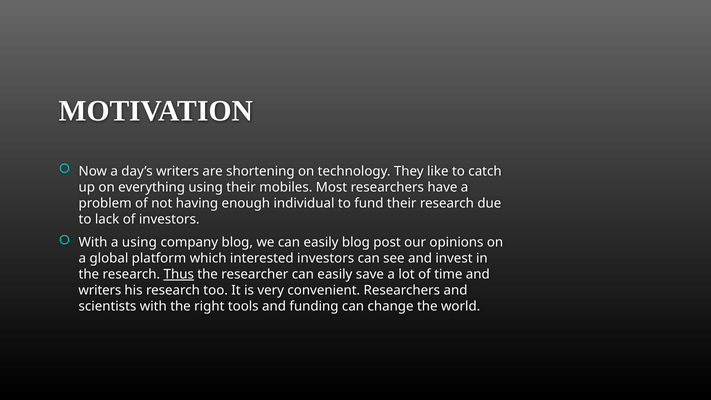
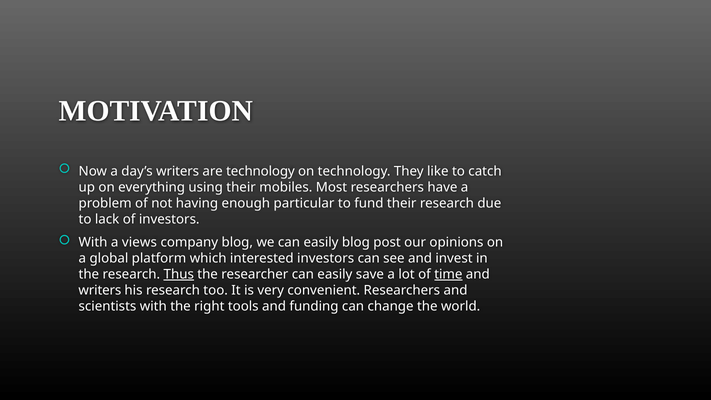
are shortening: shortening -> technology
individual: individual -> particular
a using: using -> views
time underline: none -> present
